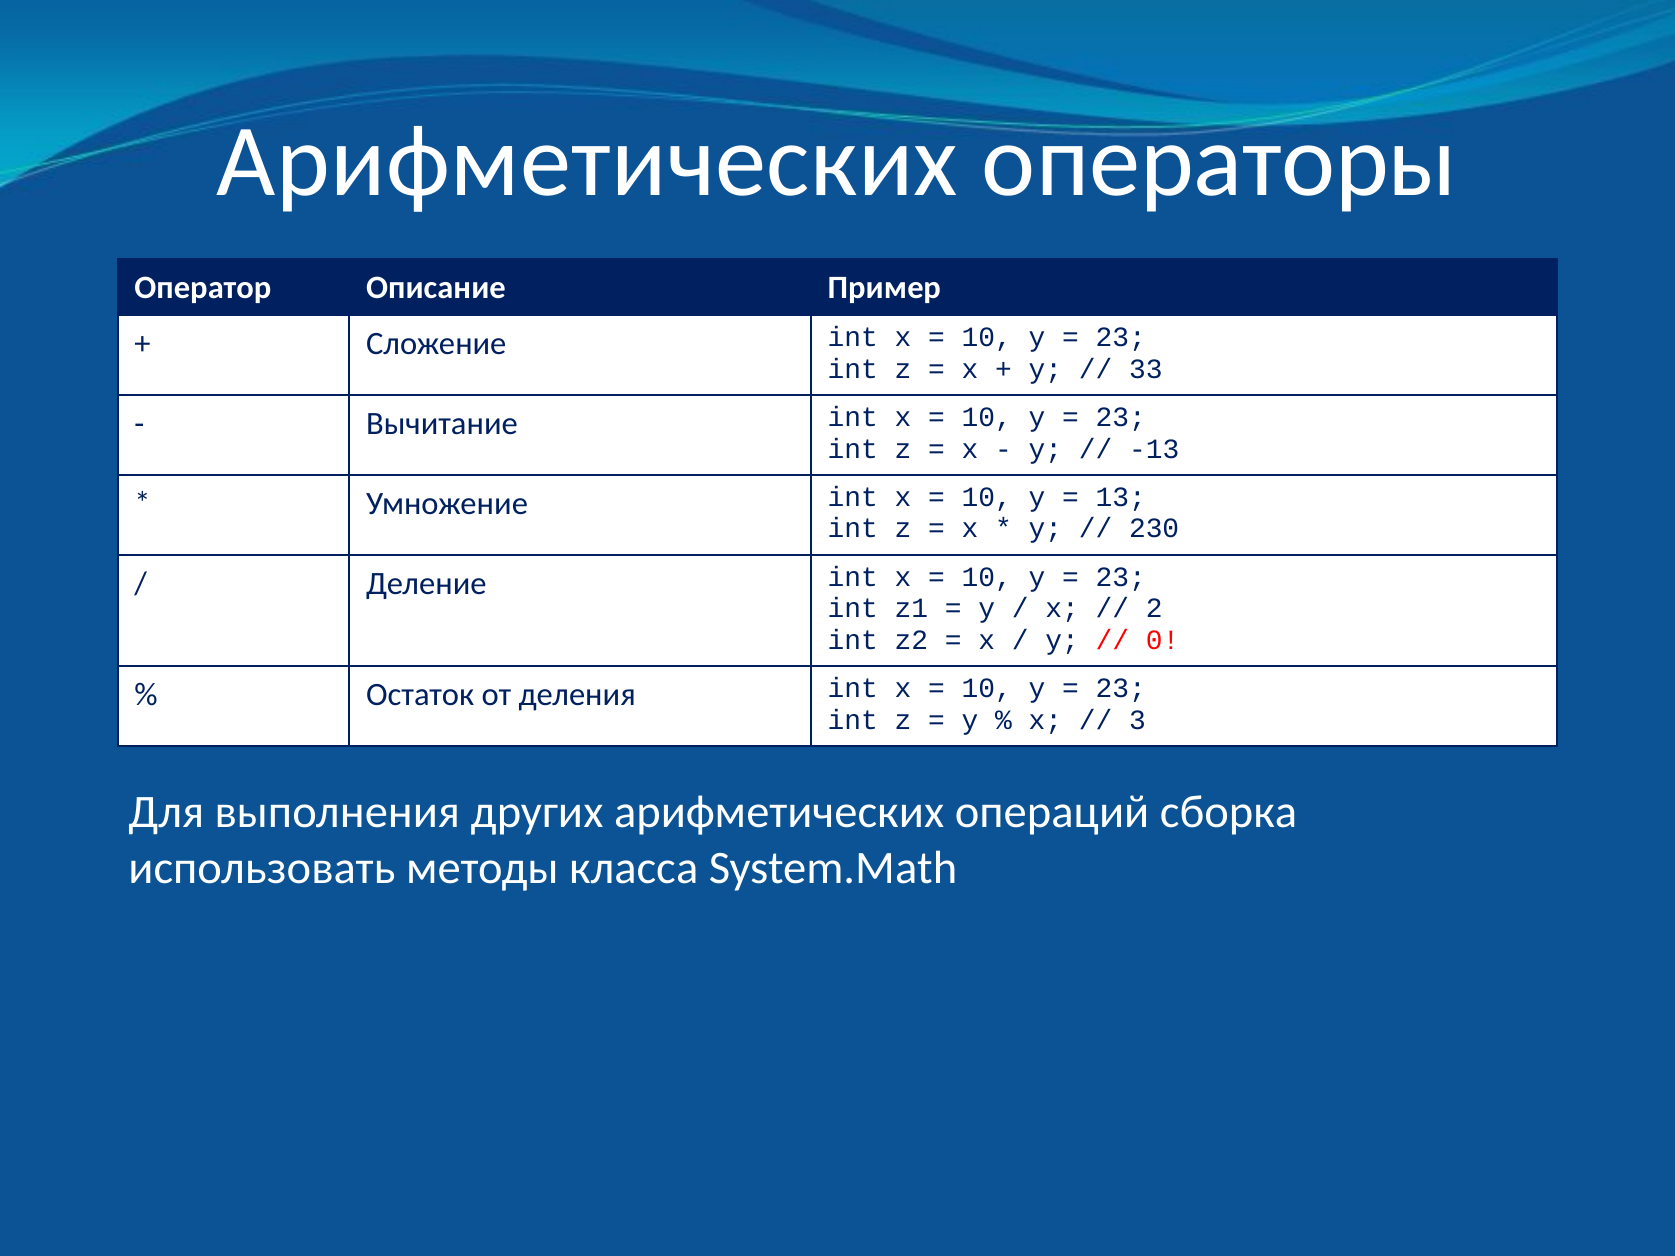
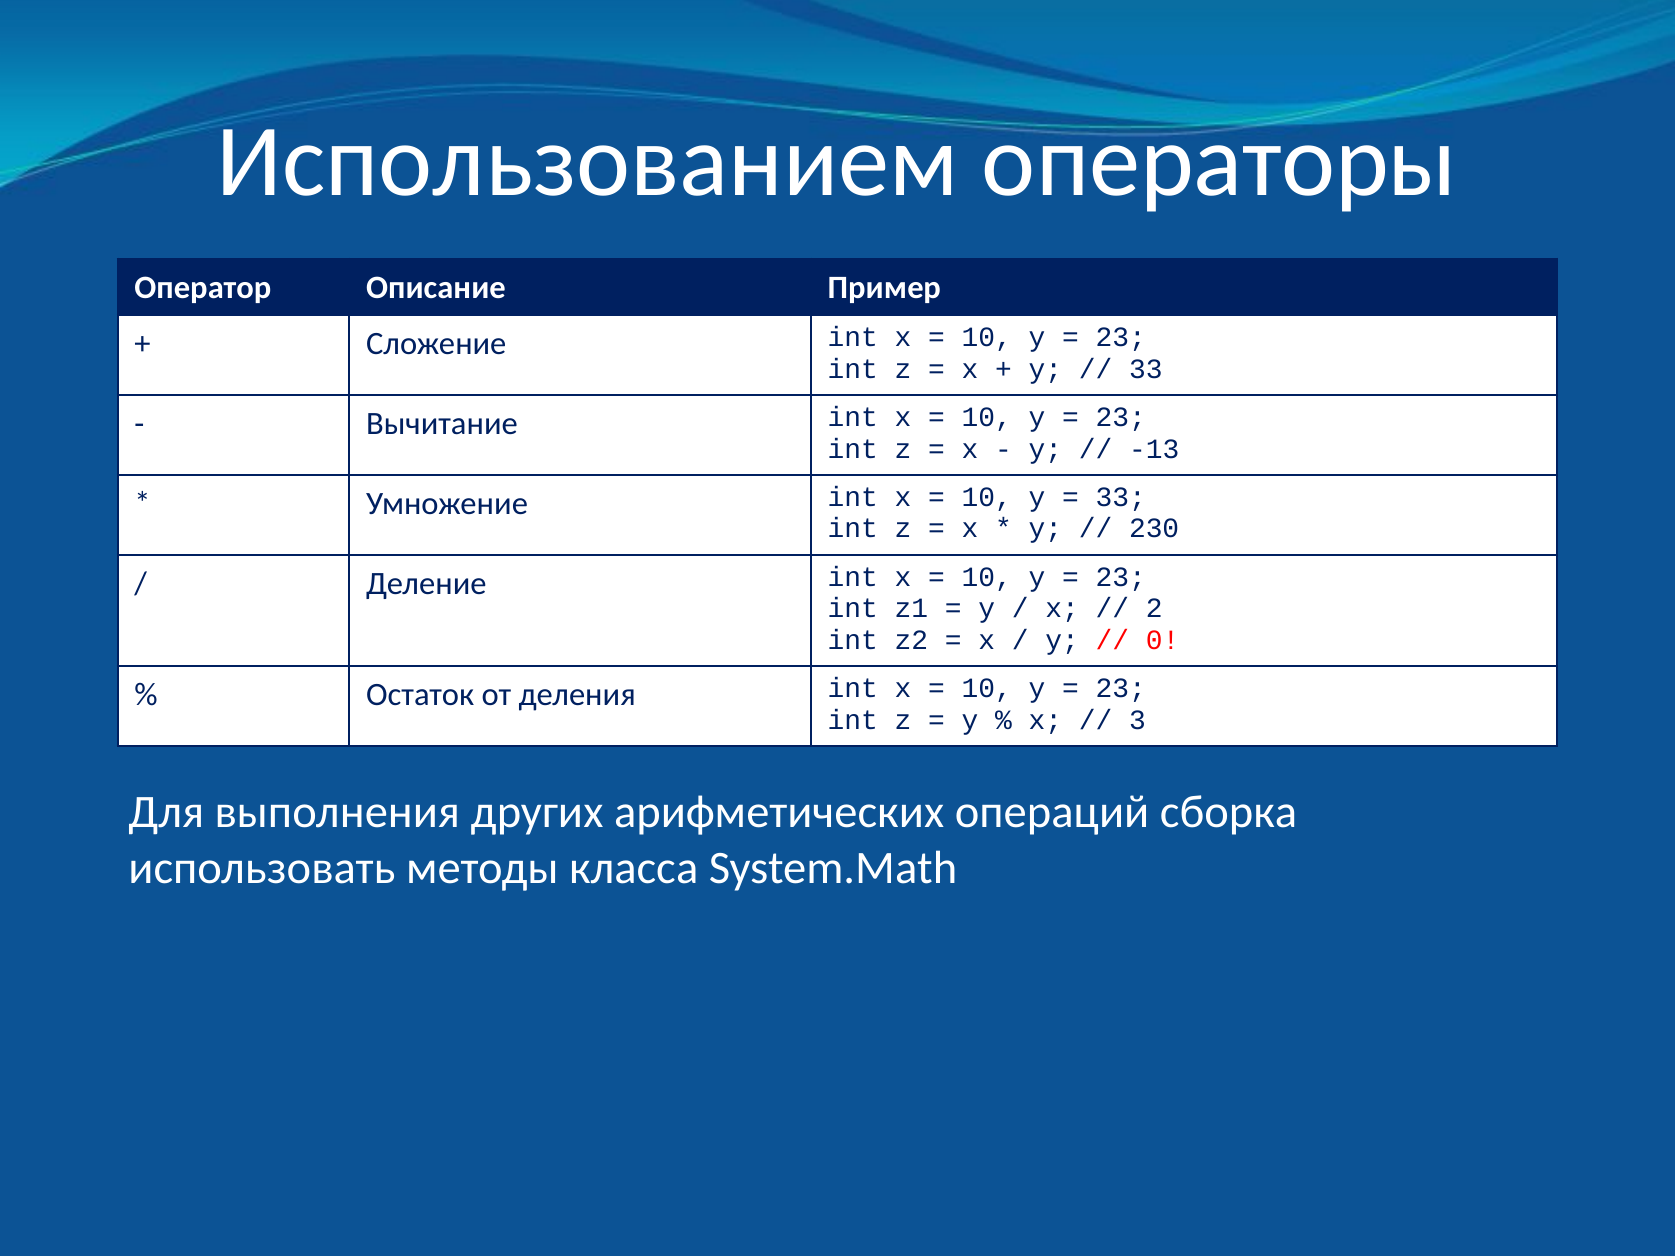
Арифметических at (587, 162): Арифметических -> Использованием
13 at (1121, 497): 13 -> 33
